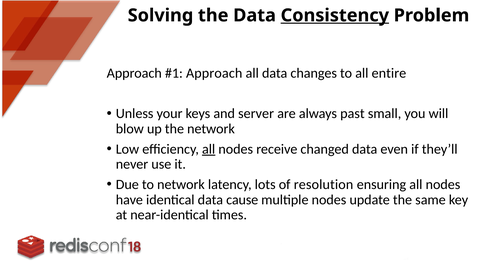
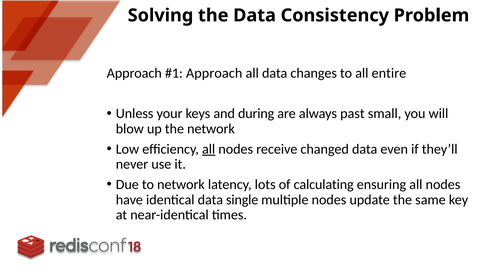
Consistency underline: present -> none
server: server -> during
resolution: resolution -> calculating
cause: cause -> single
